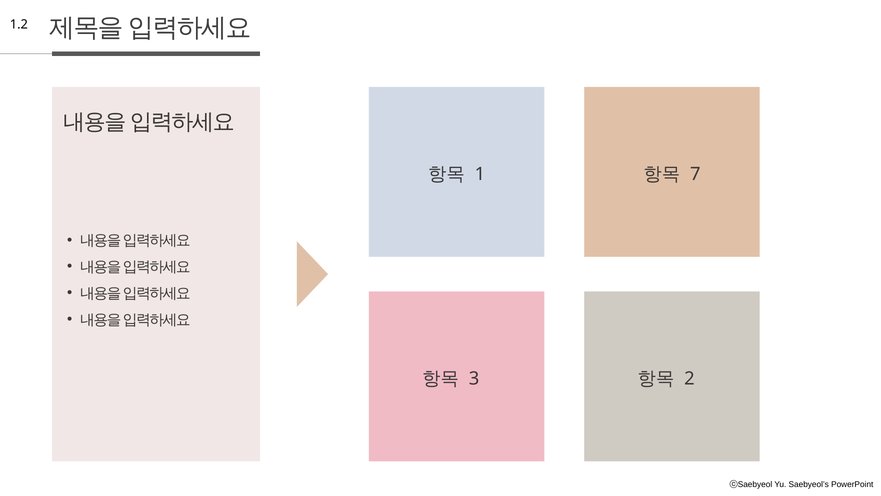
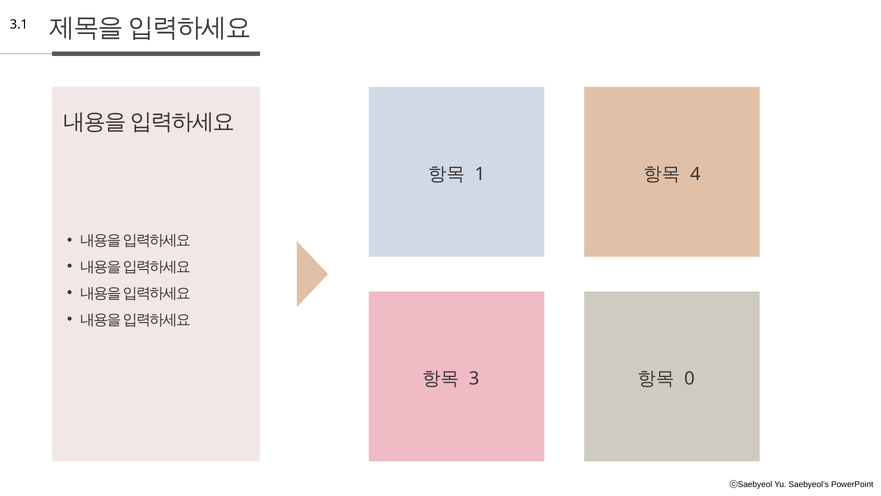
1.2: 1.2 -> 3.1
7: 7 -> 4
2: 2 -> 0
